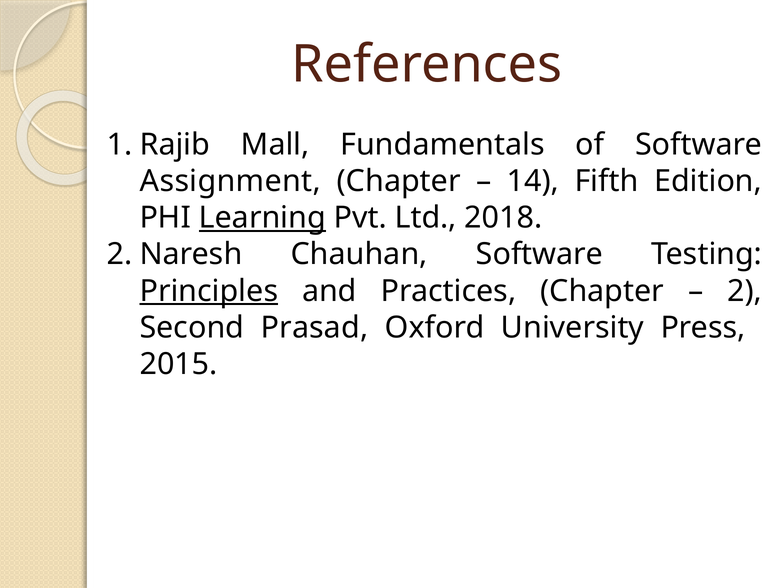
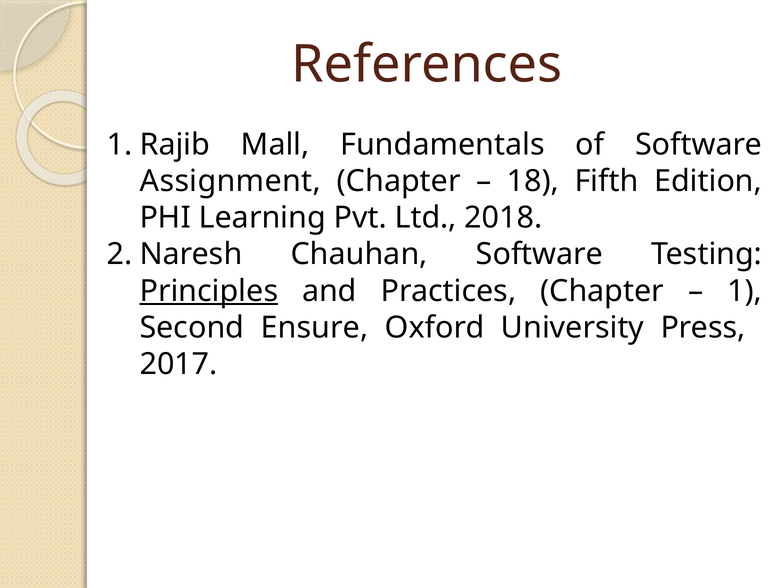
14: 14 -> 18
Learning underline: present -> none
2: 2 -> 1
Prasad: Prasad -> Ensure
2015: 2015 -> 2017
